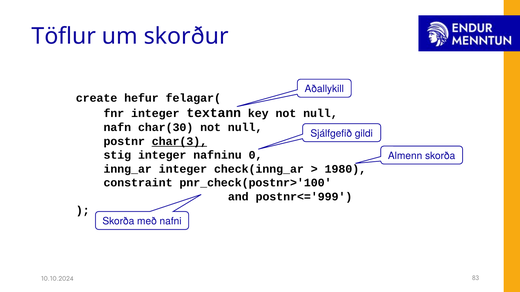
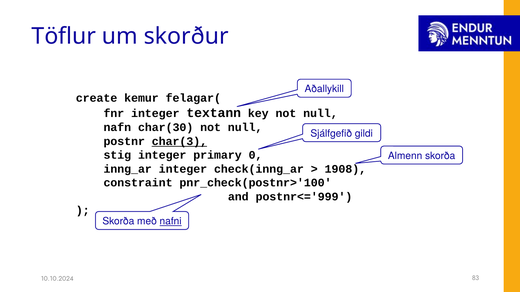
hefur: hefur -> kemur
nafninu: nafninu -> primary
1980: 1980 -> 1908
nafni underline: none -> present
